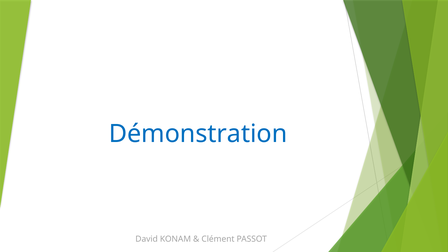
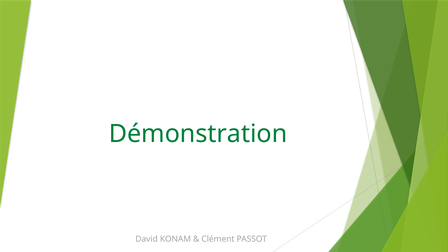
Démonstration colour: blue -> green
